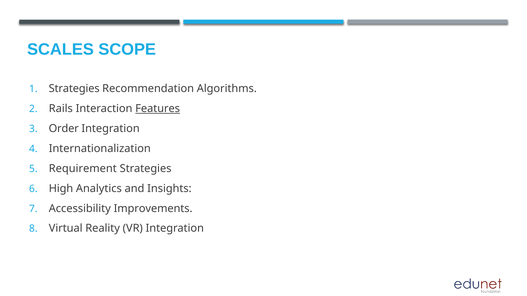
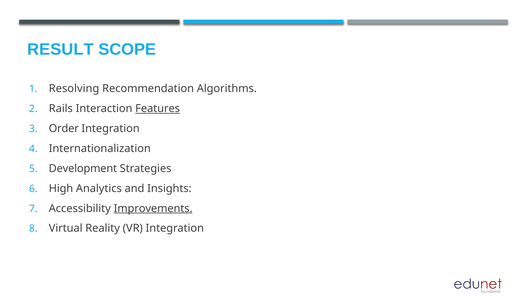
SCALES: SCALES -> RESULT
Strategies at (74, 89): Strategies -> Resolving
Requirement: Requirement -> Development
Improvements underline: none -> present
